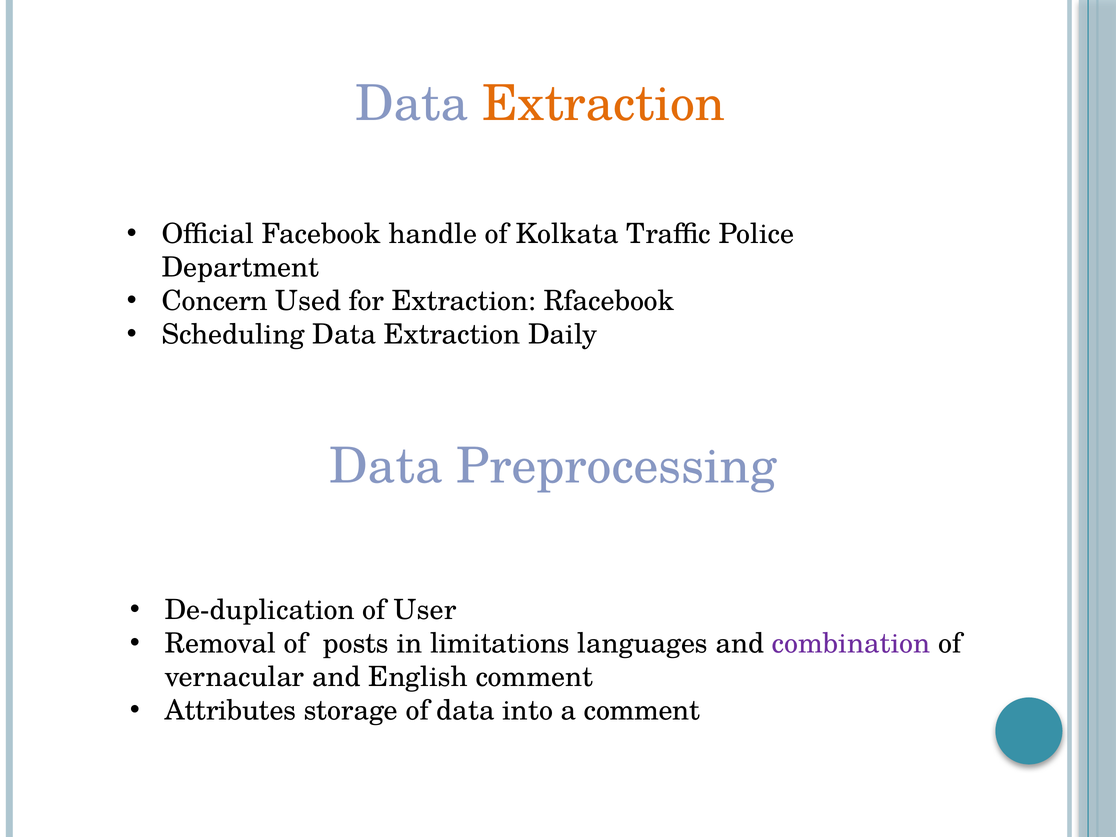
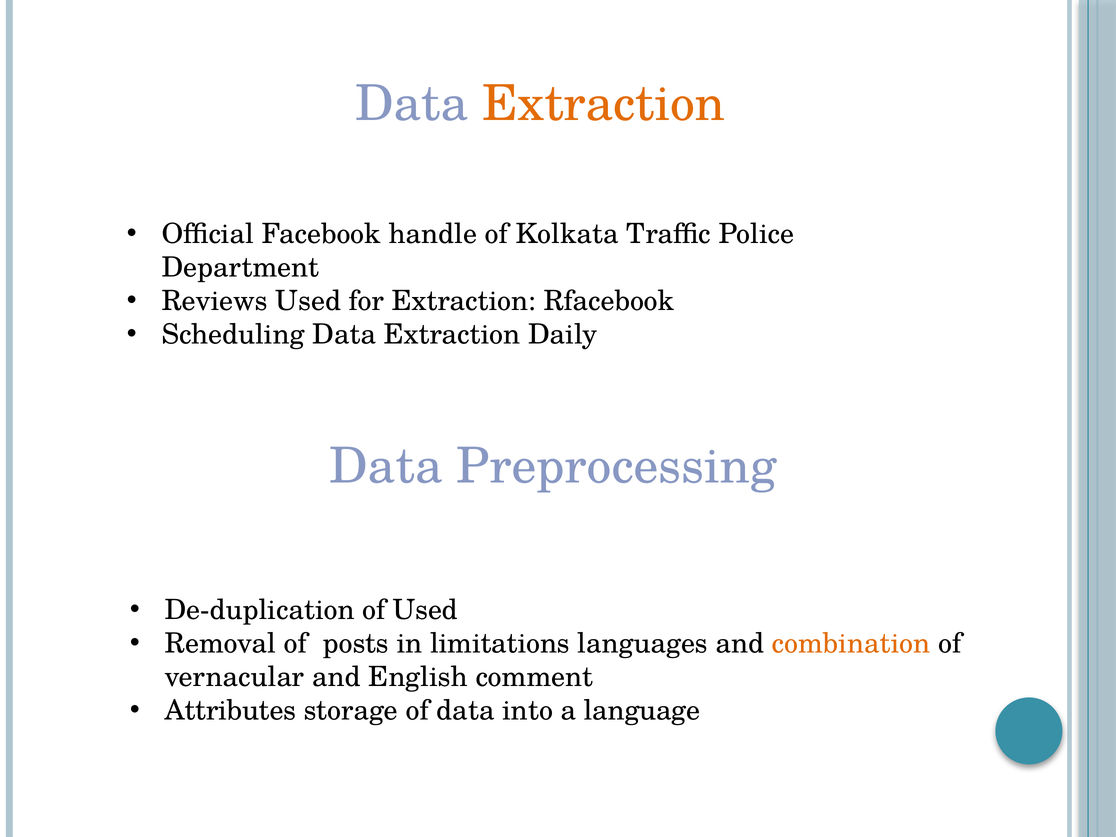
Concern: Concern -> Reviews
of User: User -> Used
combination colour: purple -> orange
a comment: comment -> language
